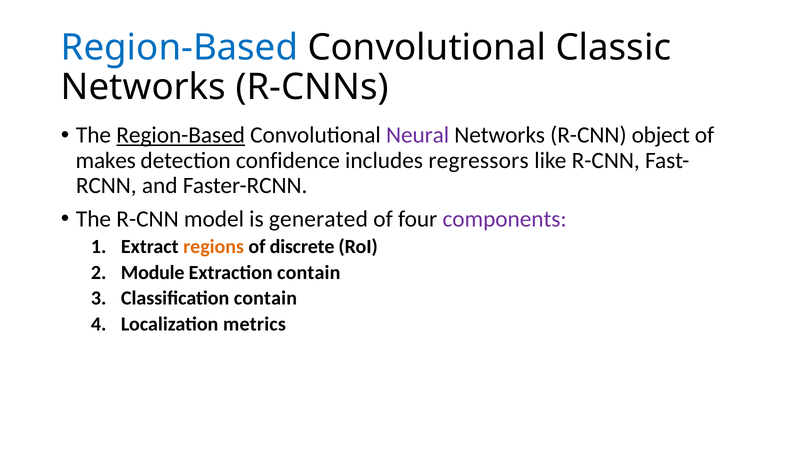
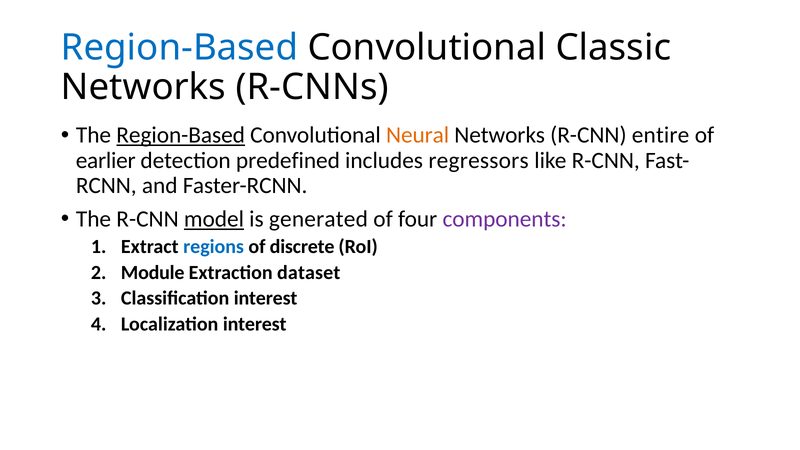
Neural colour: purple -> orange
object: object -> entire
makes: makes -> earlier
confidence: confidence -> predefined
model underline: none -> present
regions colour: orange -> blue
Extraction contain: contain -> dataset
Classification contain: contain -> interest
Localization metrics: metrics -> interest
